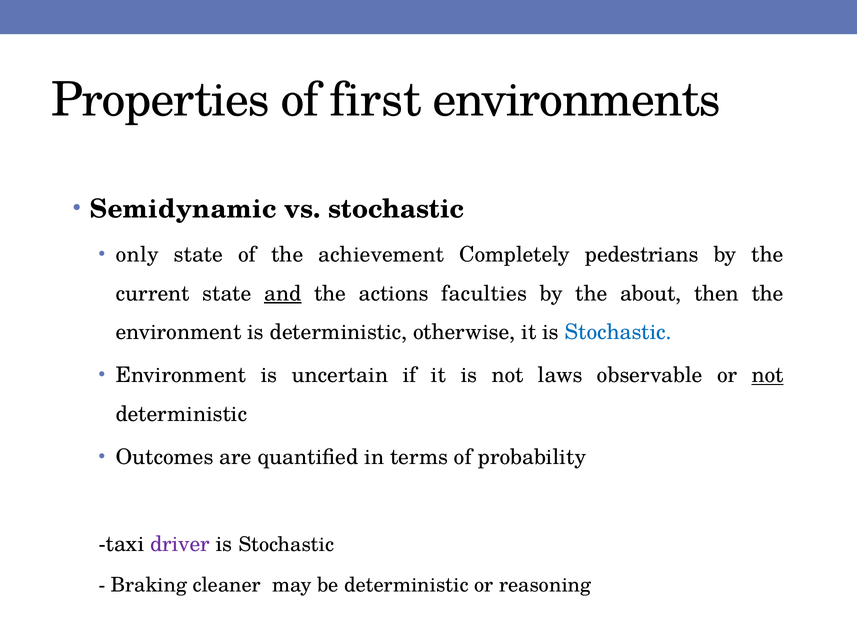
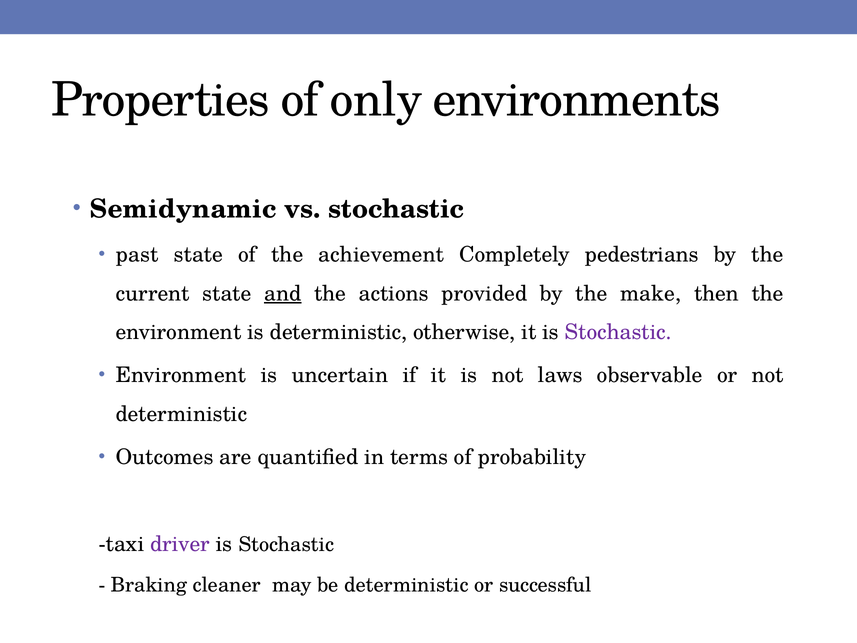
first: first -> only
only: only -> past
faculties: faculties -> provided
about: about -> make
Stochastic at (618, 332) colour: blue -> purple
not at (768, 375) underline: present -> none
reasoning: reasoning -> successful
